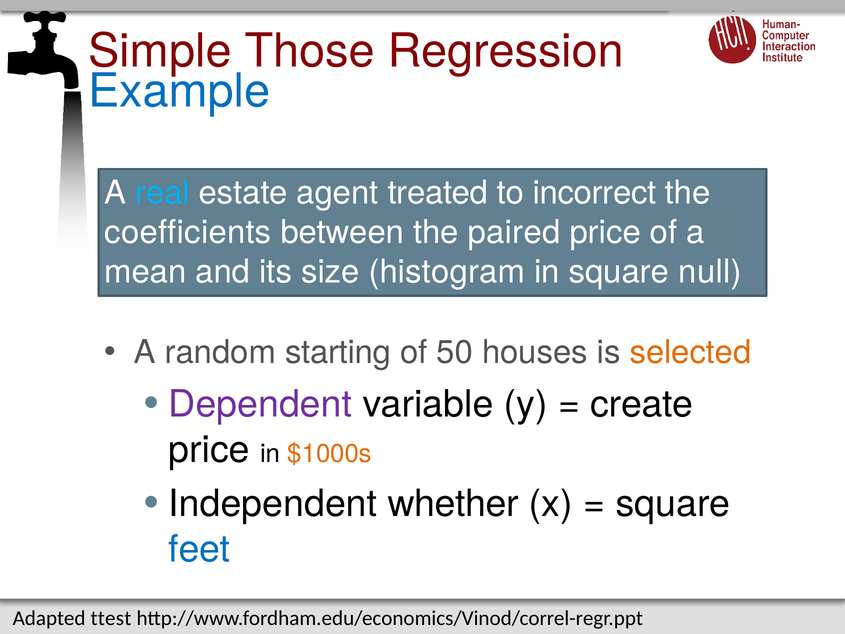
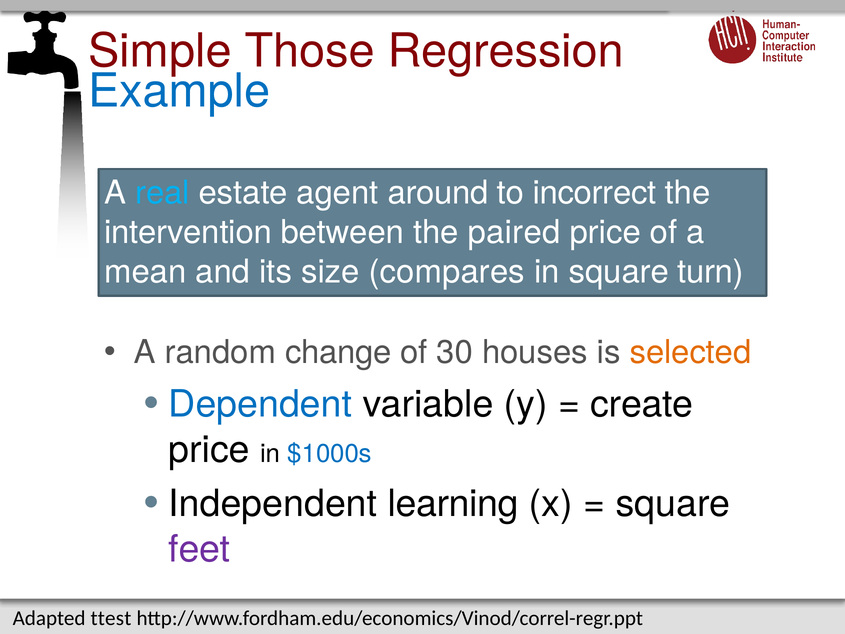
treated: treated -> around
coefficients: coefficients -> intervention
histogram: histogram -> compares
null: null -> turn
starting: starting -> change
50: 50 -> 30
Dependent colour: purple -> blue
$1000s colour: orange -> blue
whether: whether -> learning
feet colour: blue -> purple
